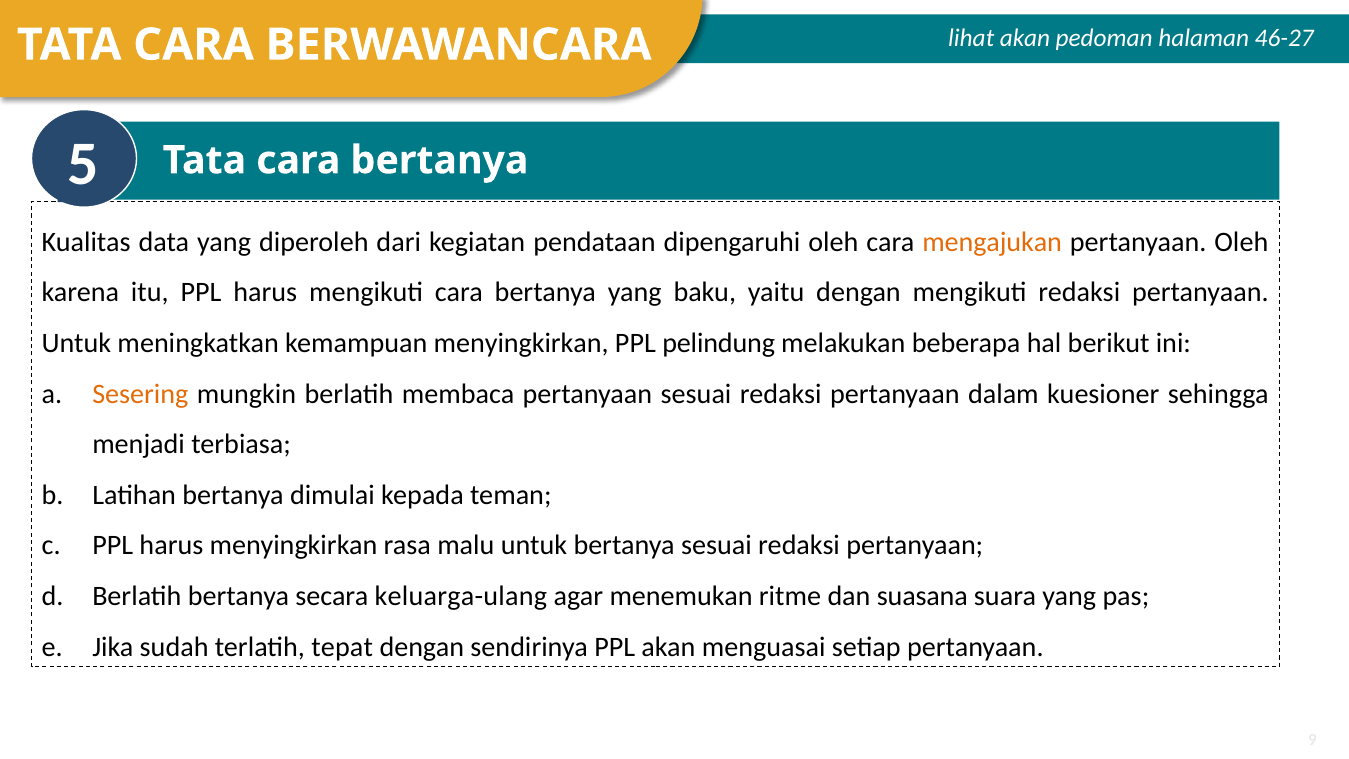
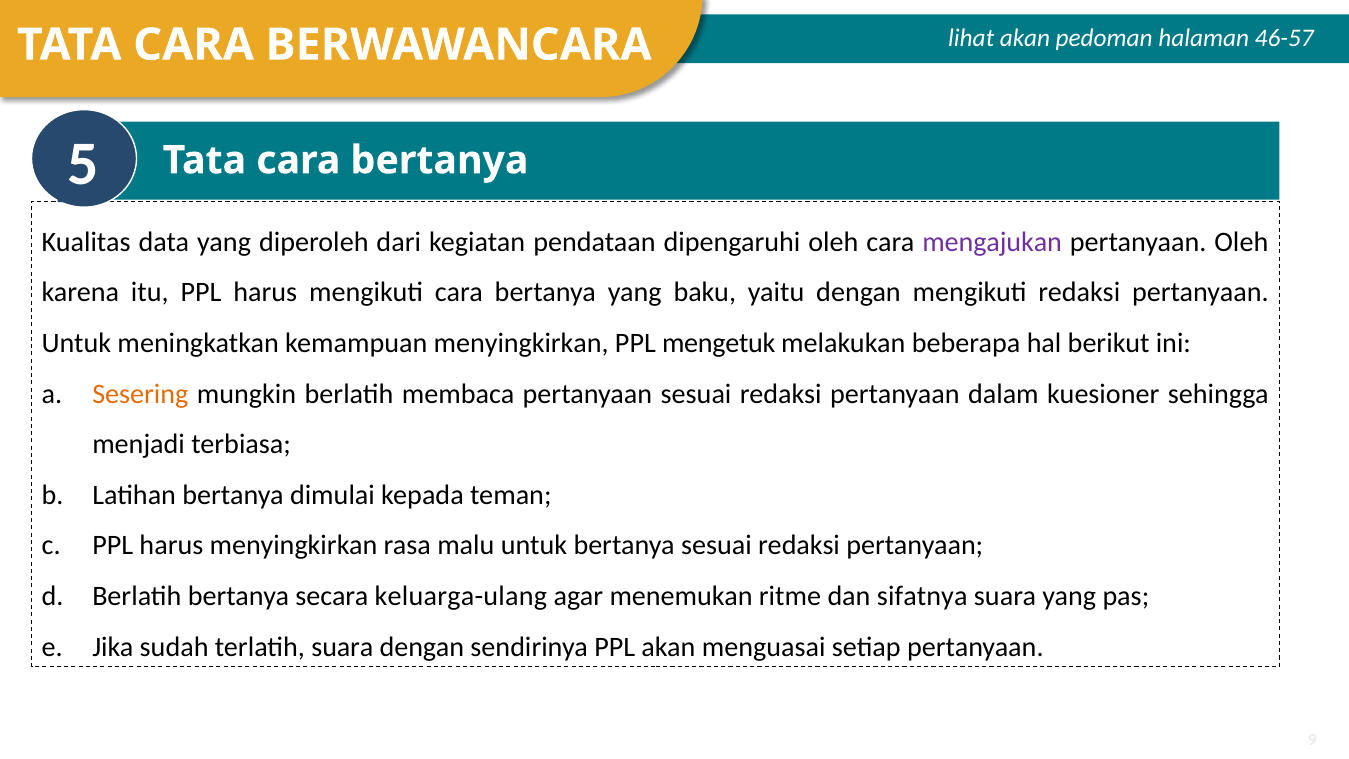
46-27: 46-27 -> 46-57
mengajukan colour: orange -> purple
pelindung: pelindung -> mengetuk
suasana: suasana -> sifatnya
terlatih tepat: tepat -> suara
